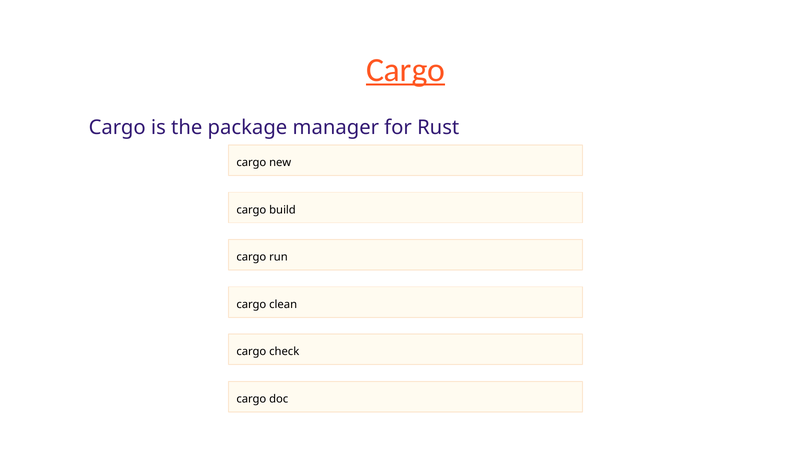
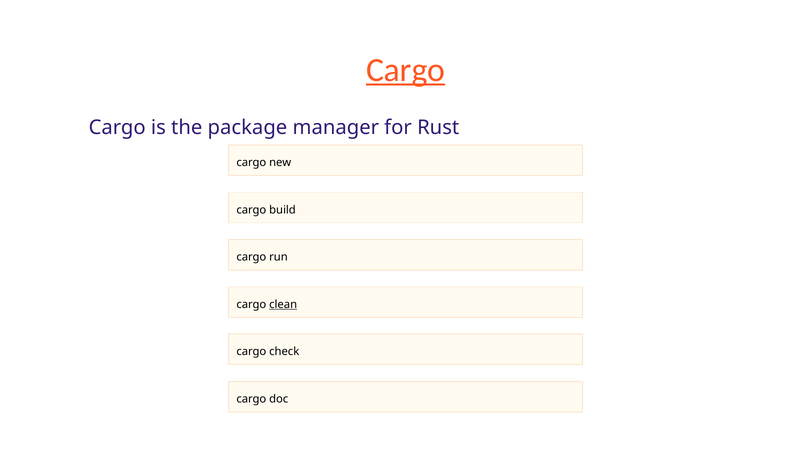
clean underline: none -> present
